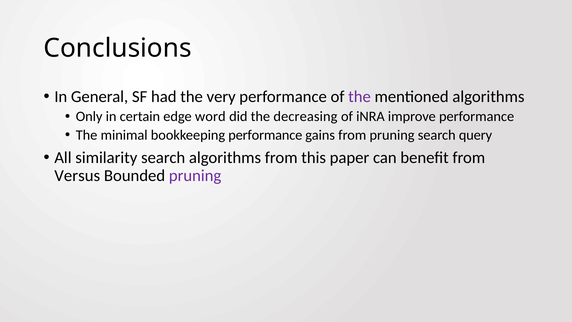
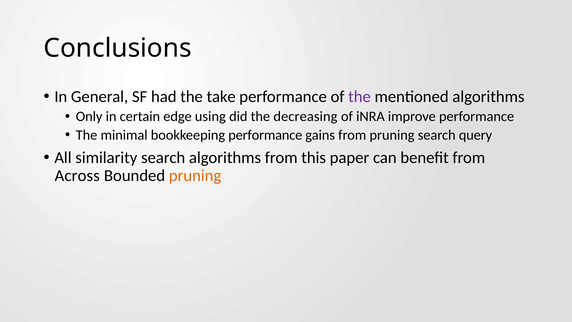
very: very -> take
word: word -> using
Versus: Versus -> Across
pruning at (195, 176) colour: purple -> orange
